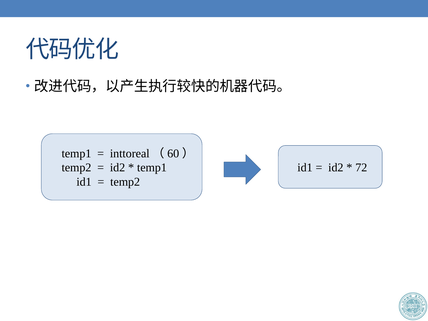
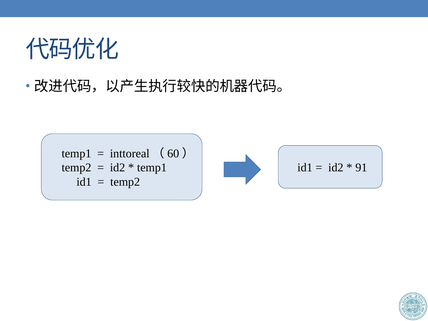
72: 72 -> 91
